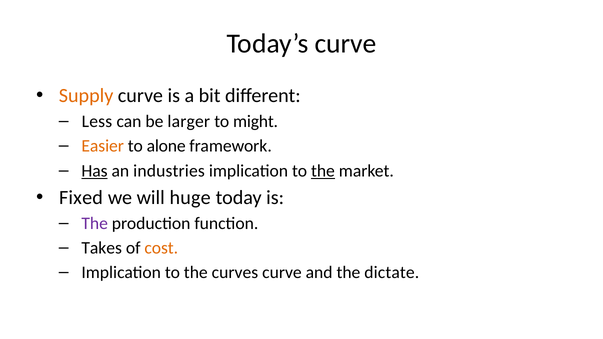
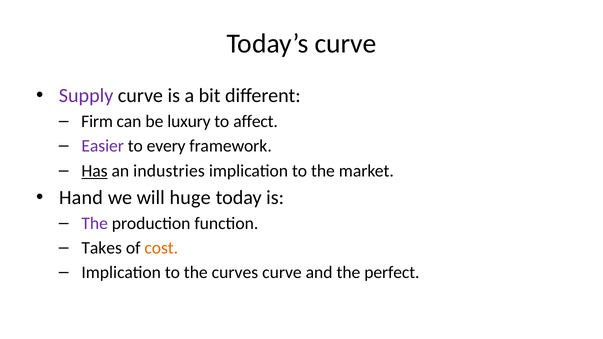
Supply colour: orange -> purple
Less: Less -> Firm
larger: larger -> luxury
might: might -> affect
Easier colour: orange -> purple
alone: alone -> every
the at (323, 171) underline: present -> none
Fixed: Fixed -> Hand
dictate: dictate -> perfect
